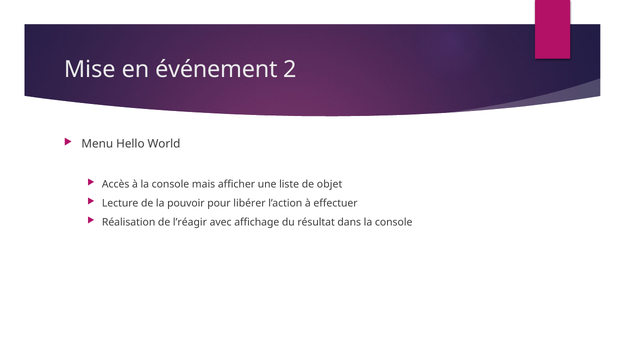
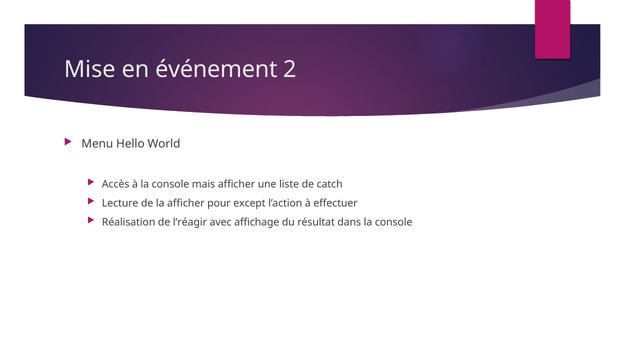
objet: objet -> catch
la pouvoir: pouvoir -> afficher
libérer: libérer -> except
